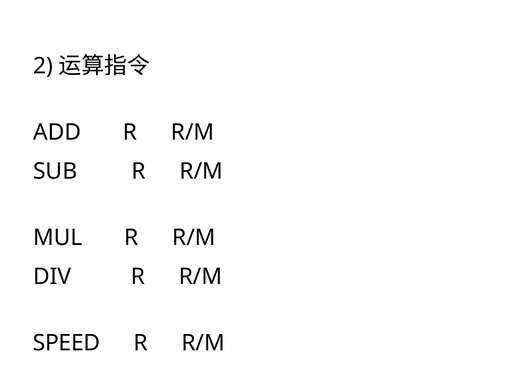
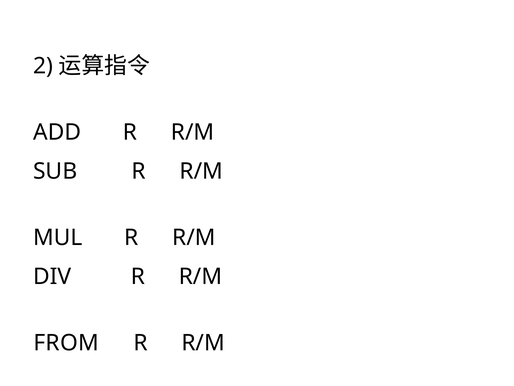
SPEED: SPEED -> FROM
